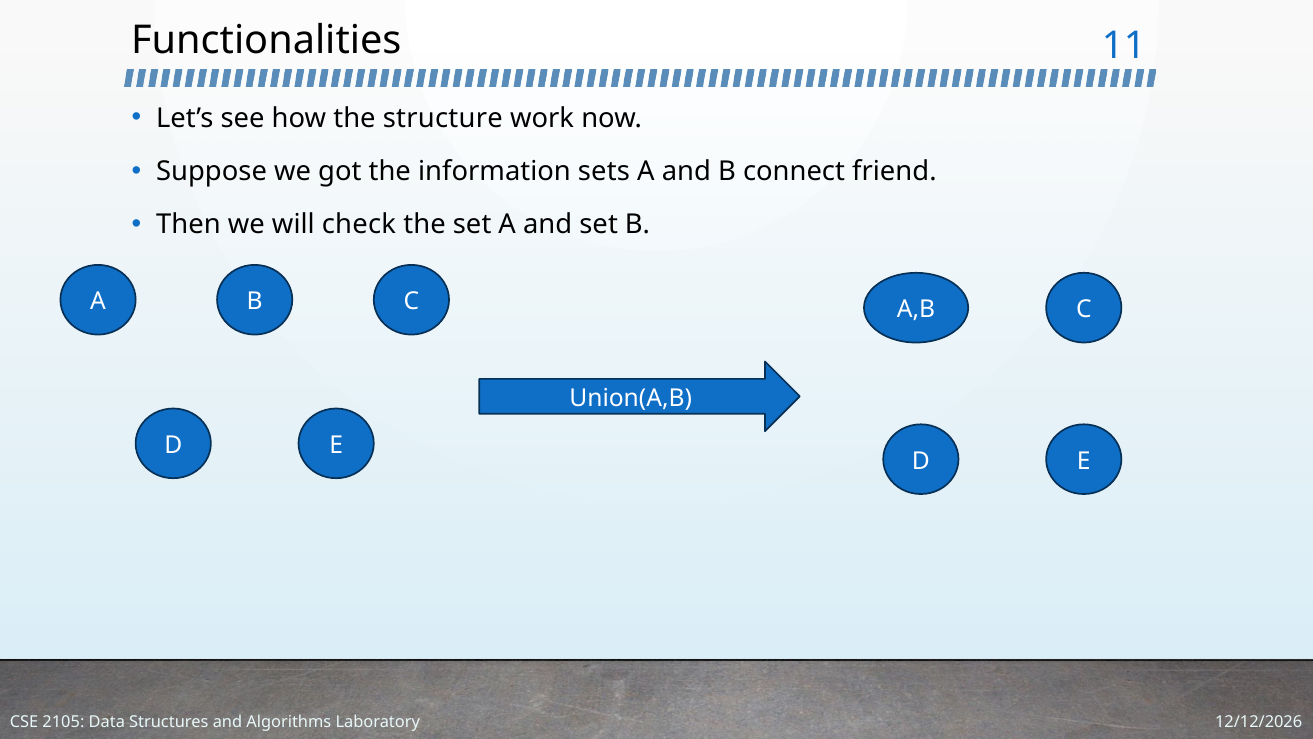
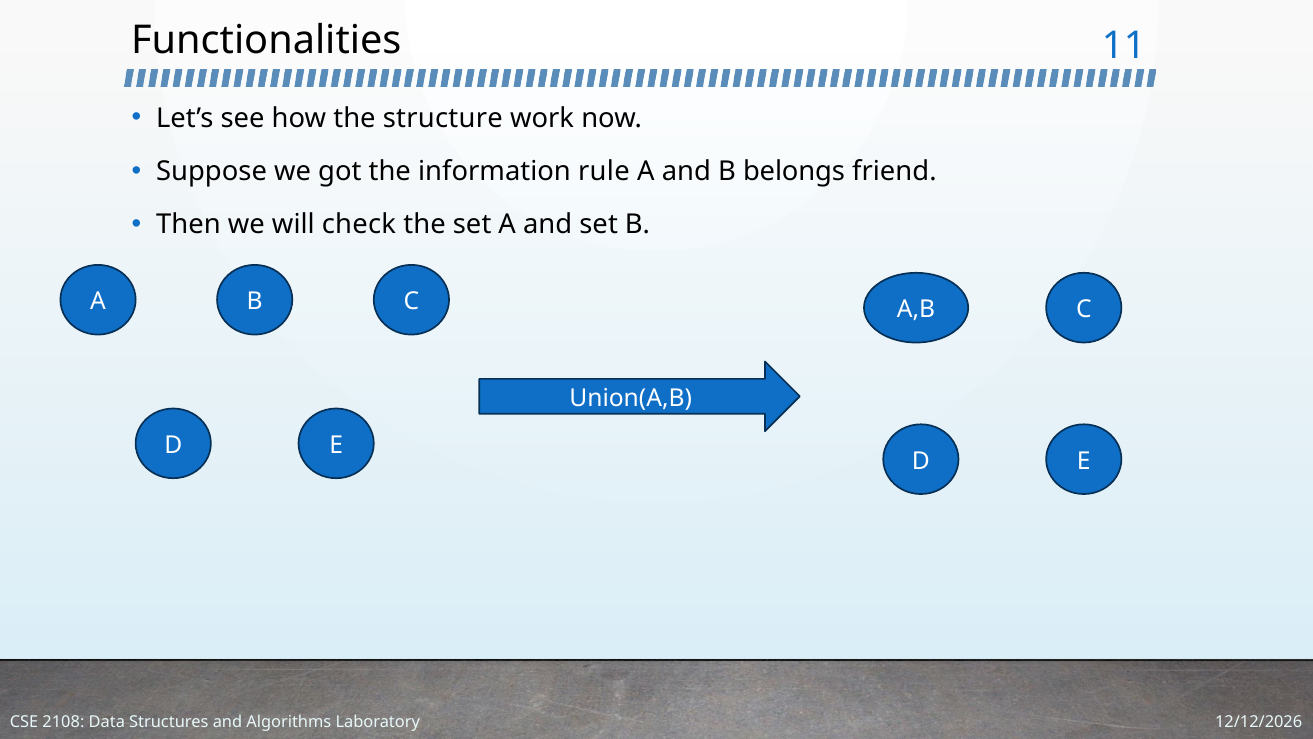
sets: sets -> rule
connect: connect -> belongs
2105: 2105 -> 2108
